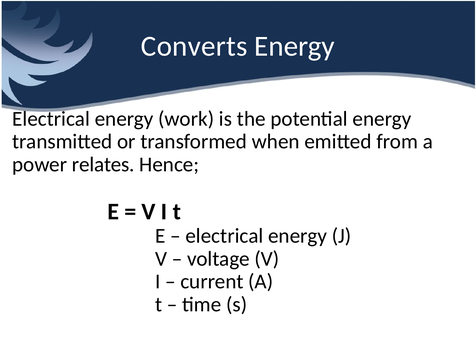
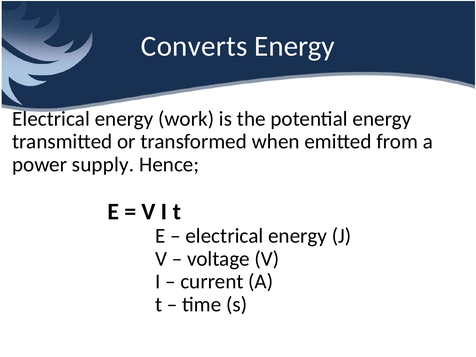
relates: relates -> supply
